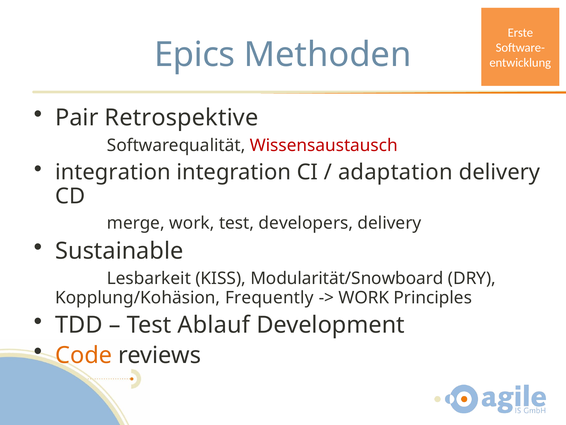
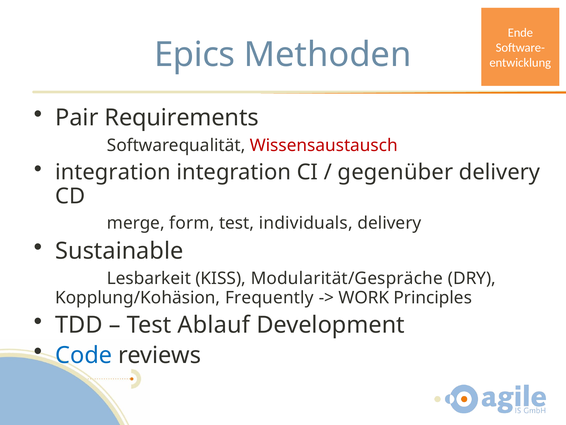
Erste: Erste -> Ende
Retrospektive: Retrospektive -> Requirements
adaptation: adaptation -> gegenüber
merge work: work -> form
developers: developers -> individuals
Modularität/Snowboard: Modularität/Snowboard -> Modularität/Gespräche
Code colour: orange -> blue
